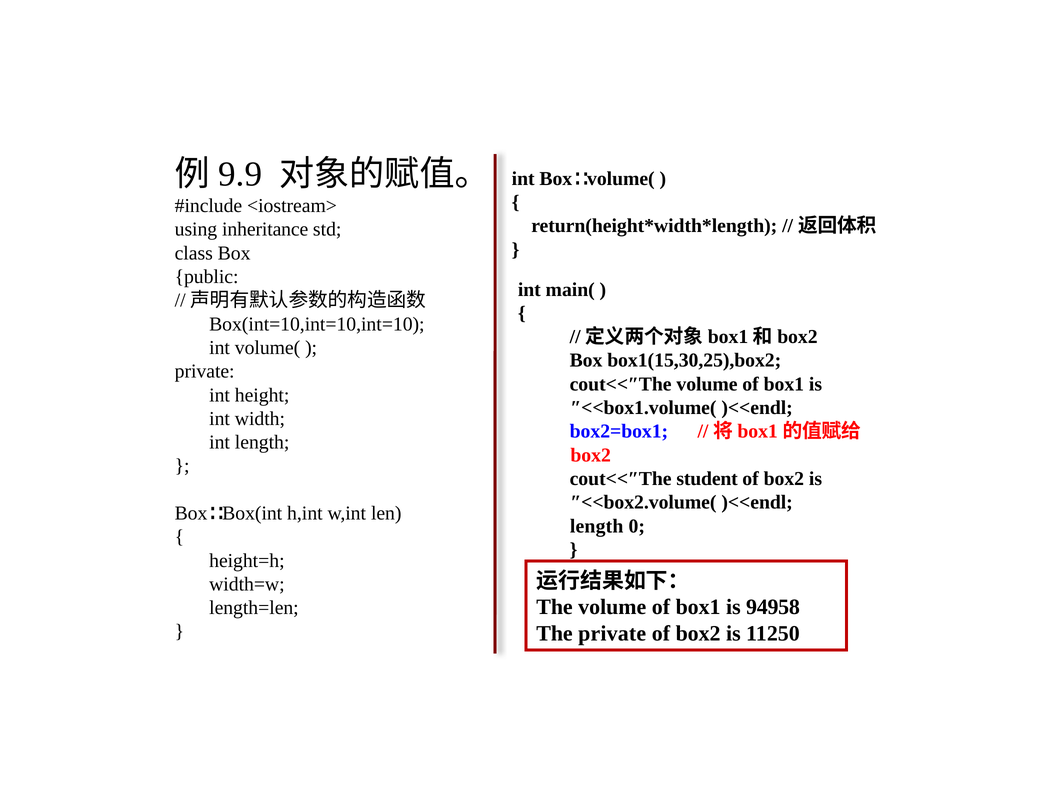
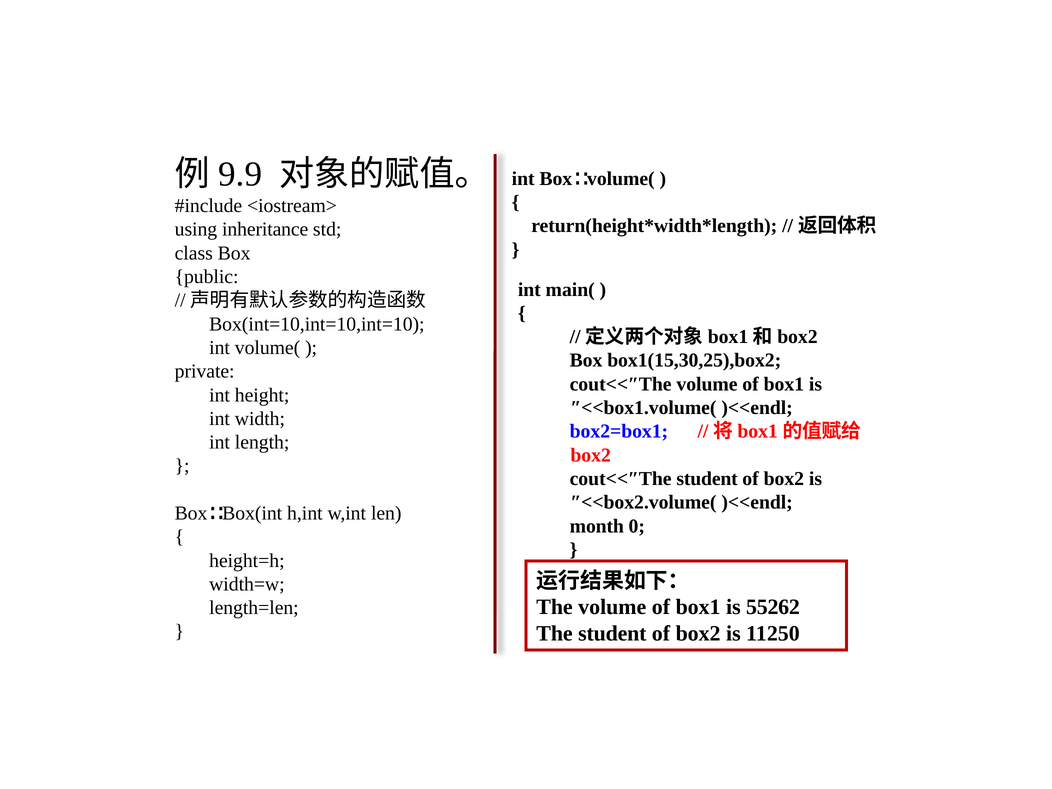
length at (597, 526): length -> month
94958: 94958 -> 55262
The private: private -> student
